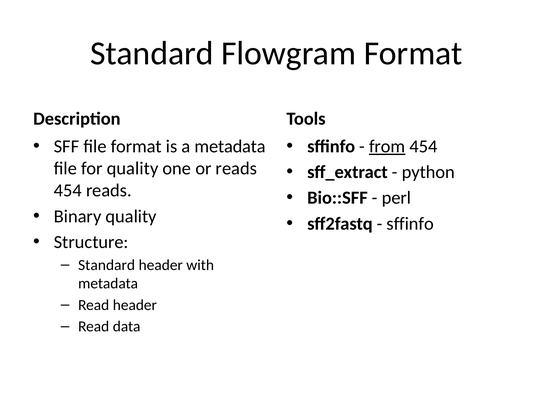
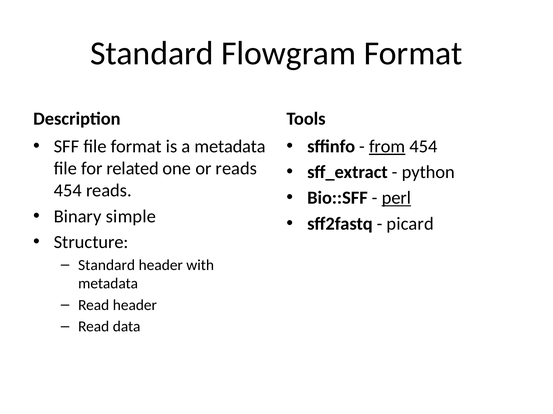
for quality: quality -> related
perl underline: none -> present
Binary quality: quality -> simple
sffinfo at (410, 224): sffinfo -> picard
